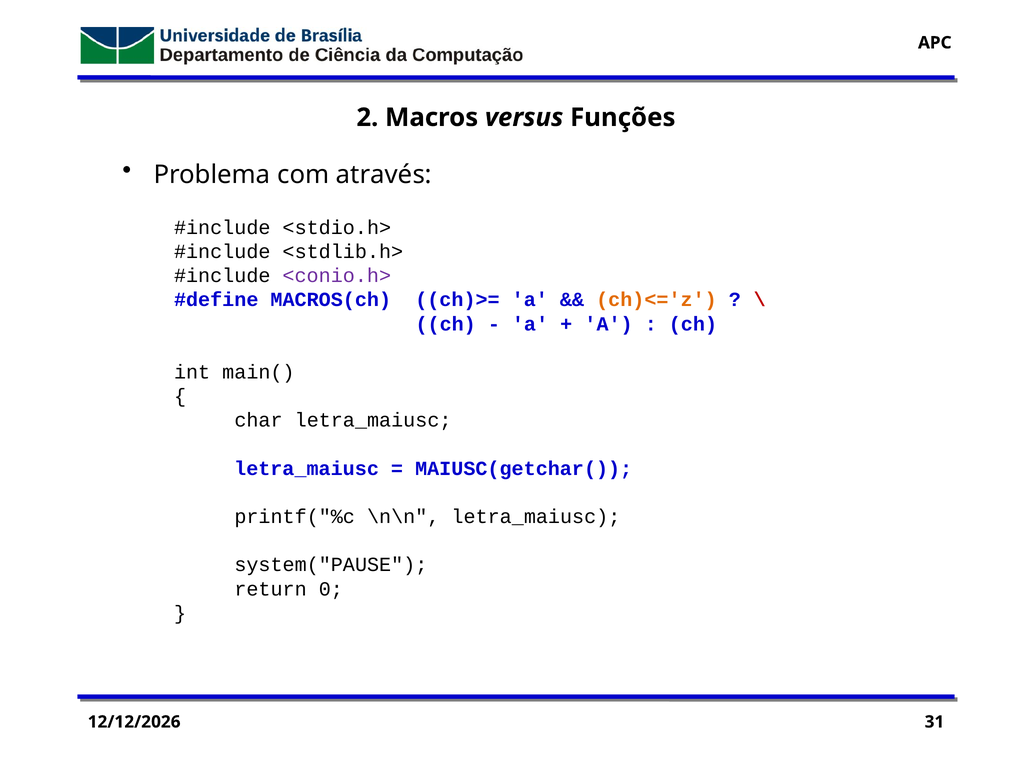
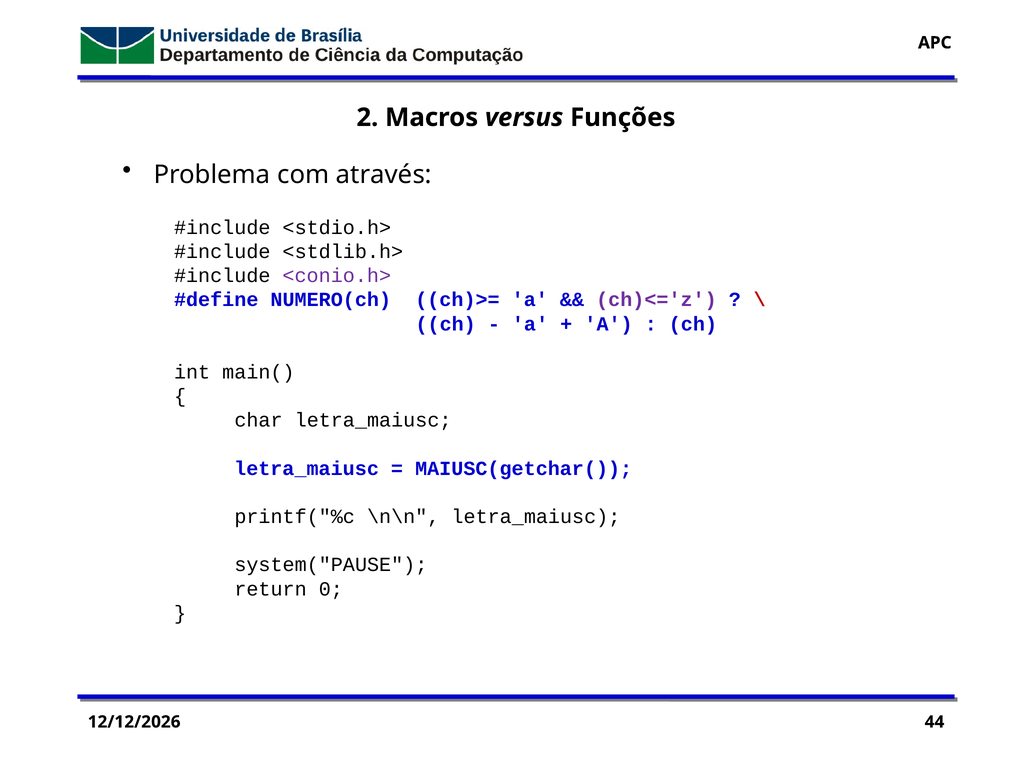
MACROS(ch: MACROS(ch -> NUMERO(ch
ch)<='z colour: orange -> purple
31: 31 -> 44
